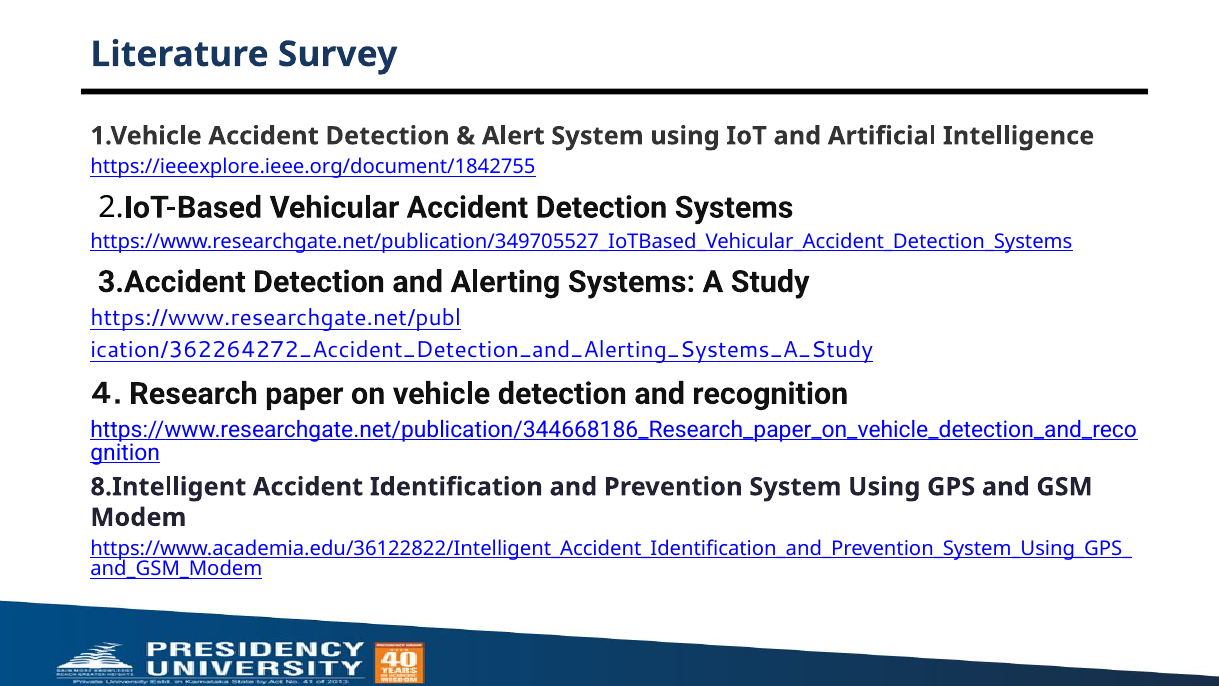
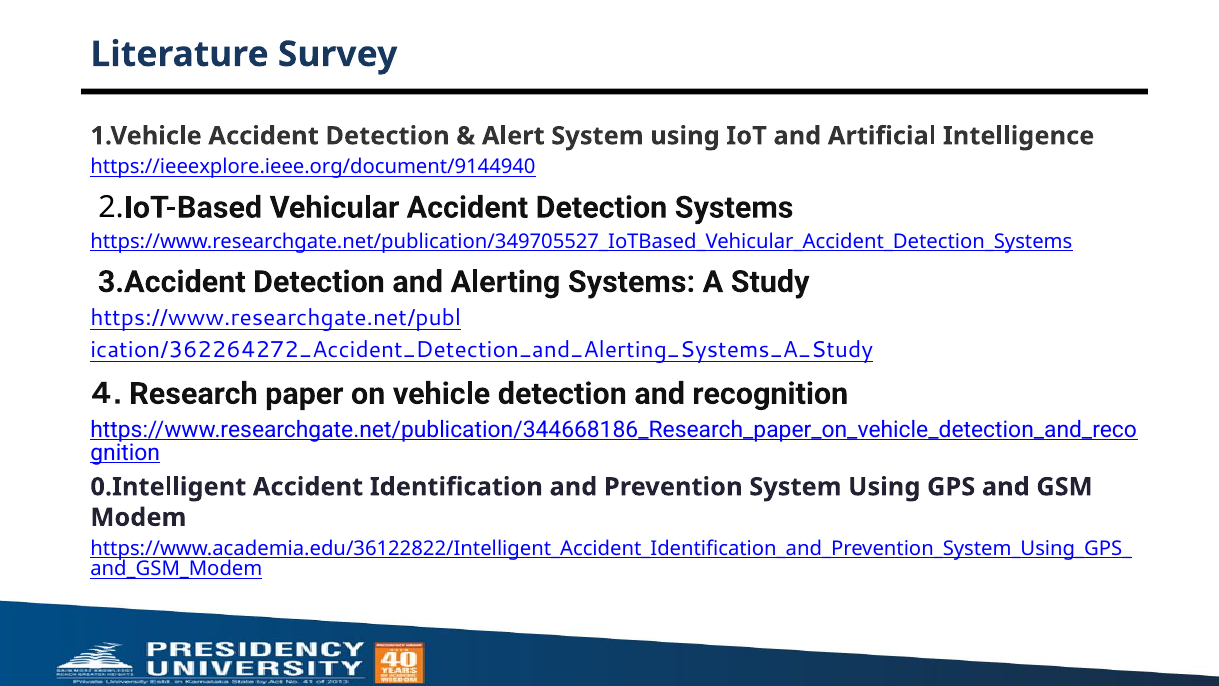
https://ieeexplore.ieee.org/document/1842755: https://ieeexplore.ieee.org/document/1842755 -> https://ieeexplore.ieee.org/document/9144940
8.Intelligent: 8.Intelligent -> 0.Intelligent
